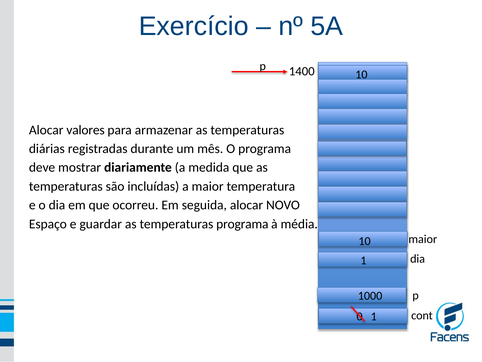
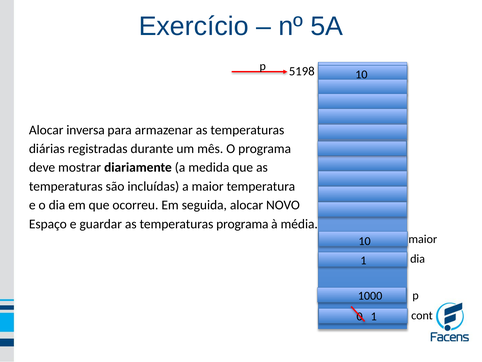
1400: 1400 -> 5198
valores: valores -> inversa
